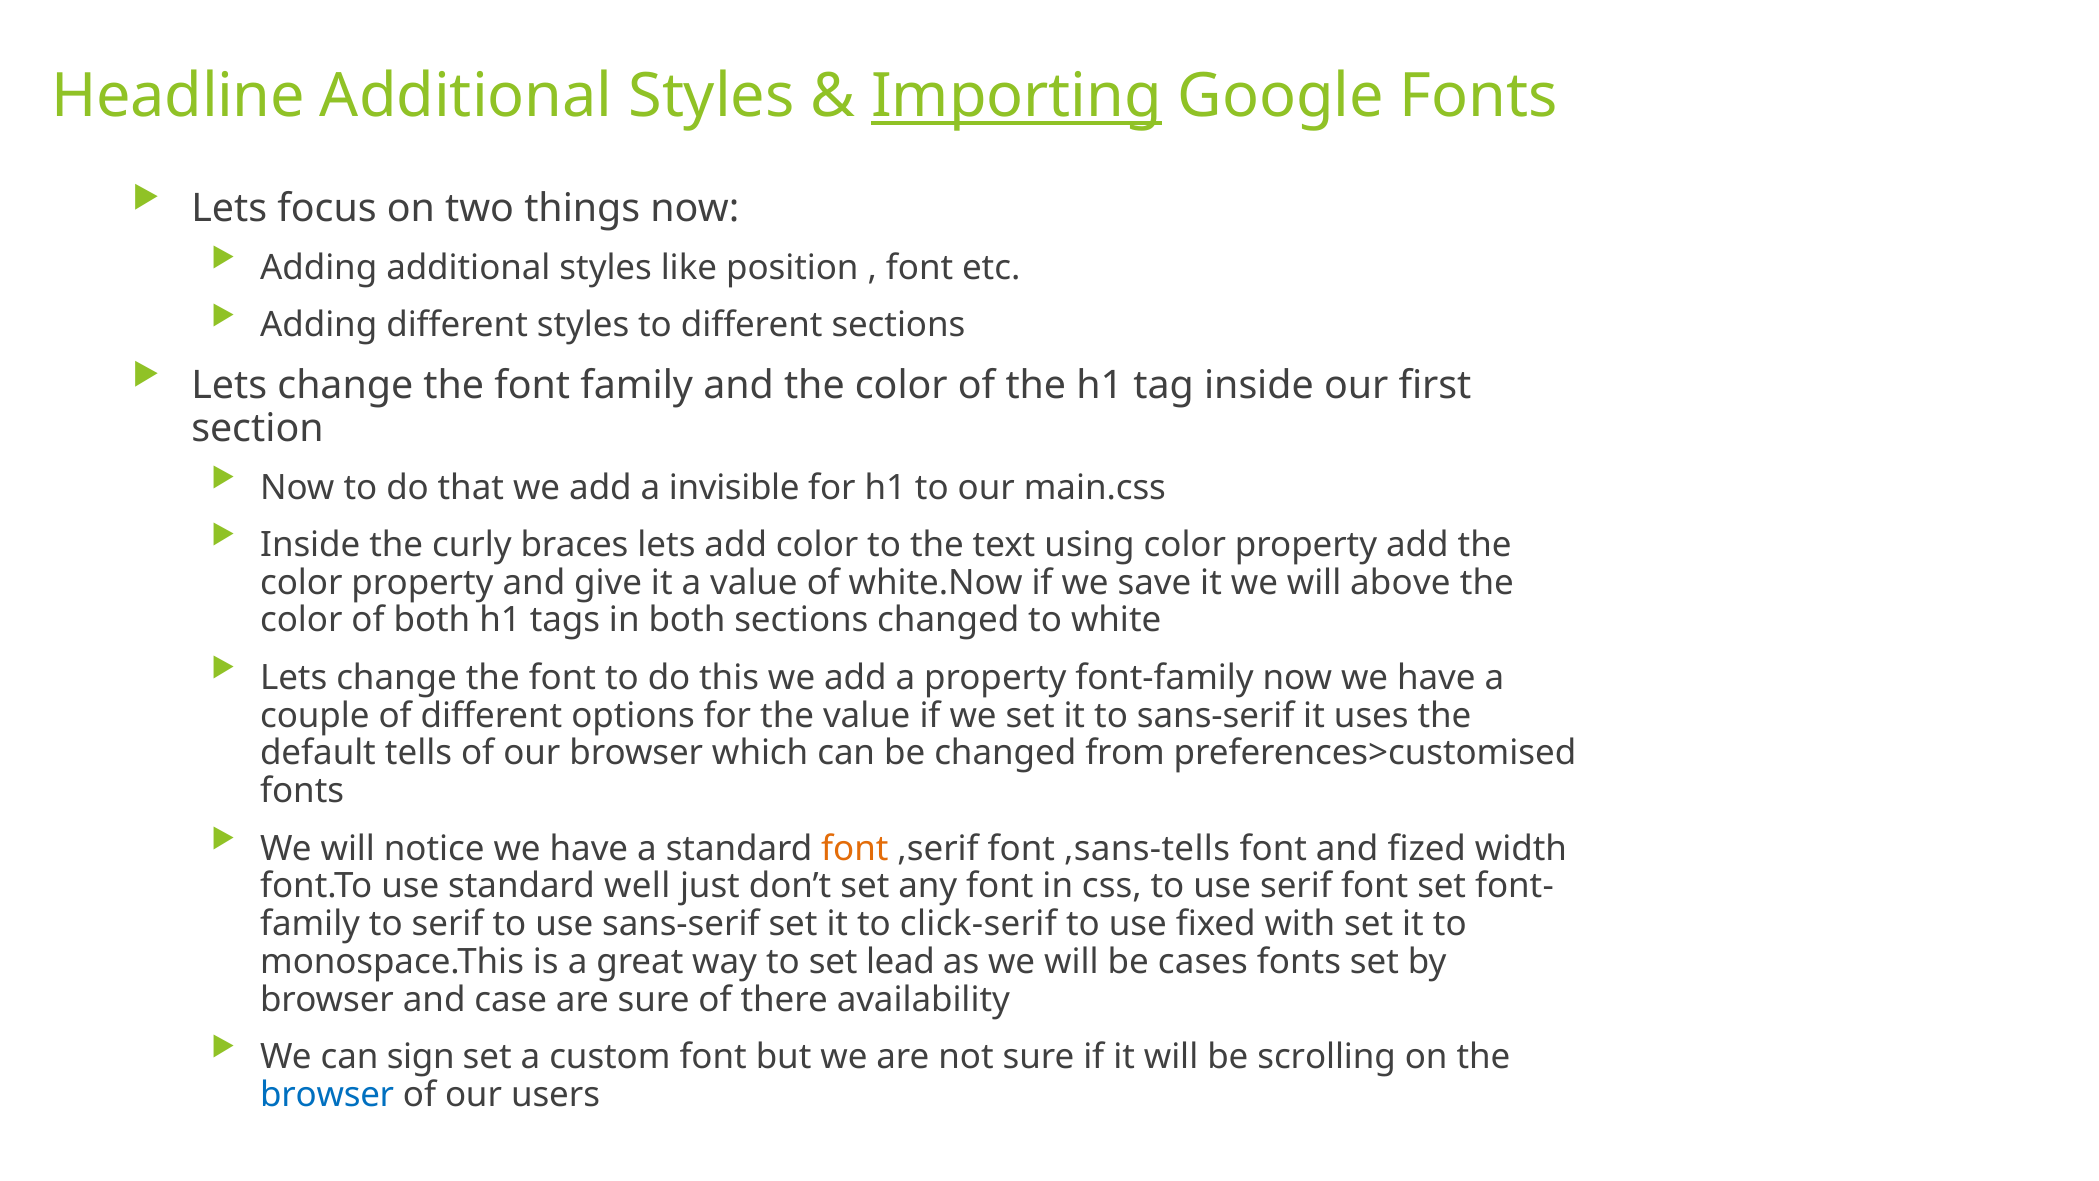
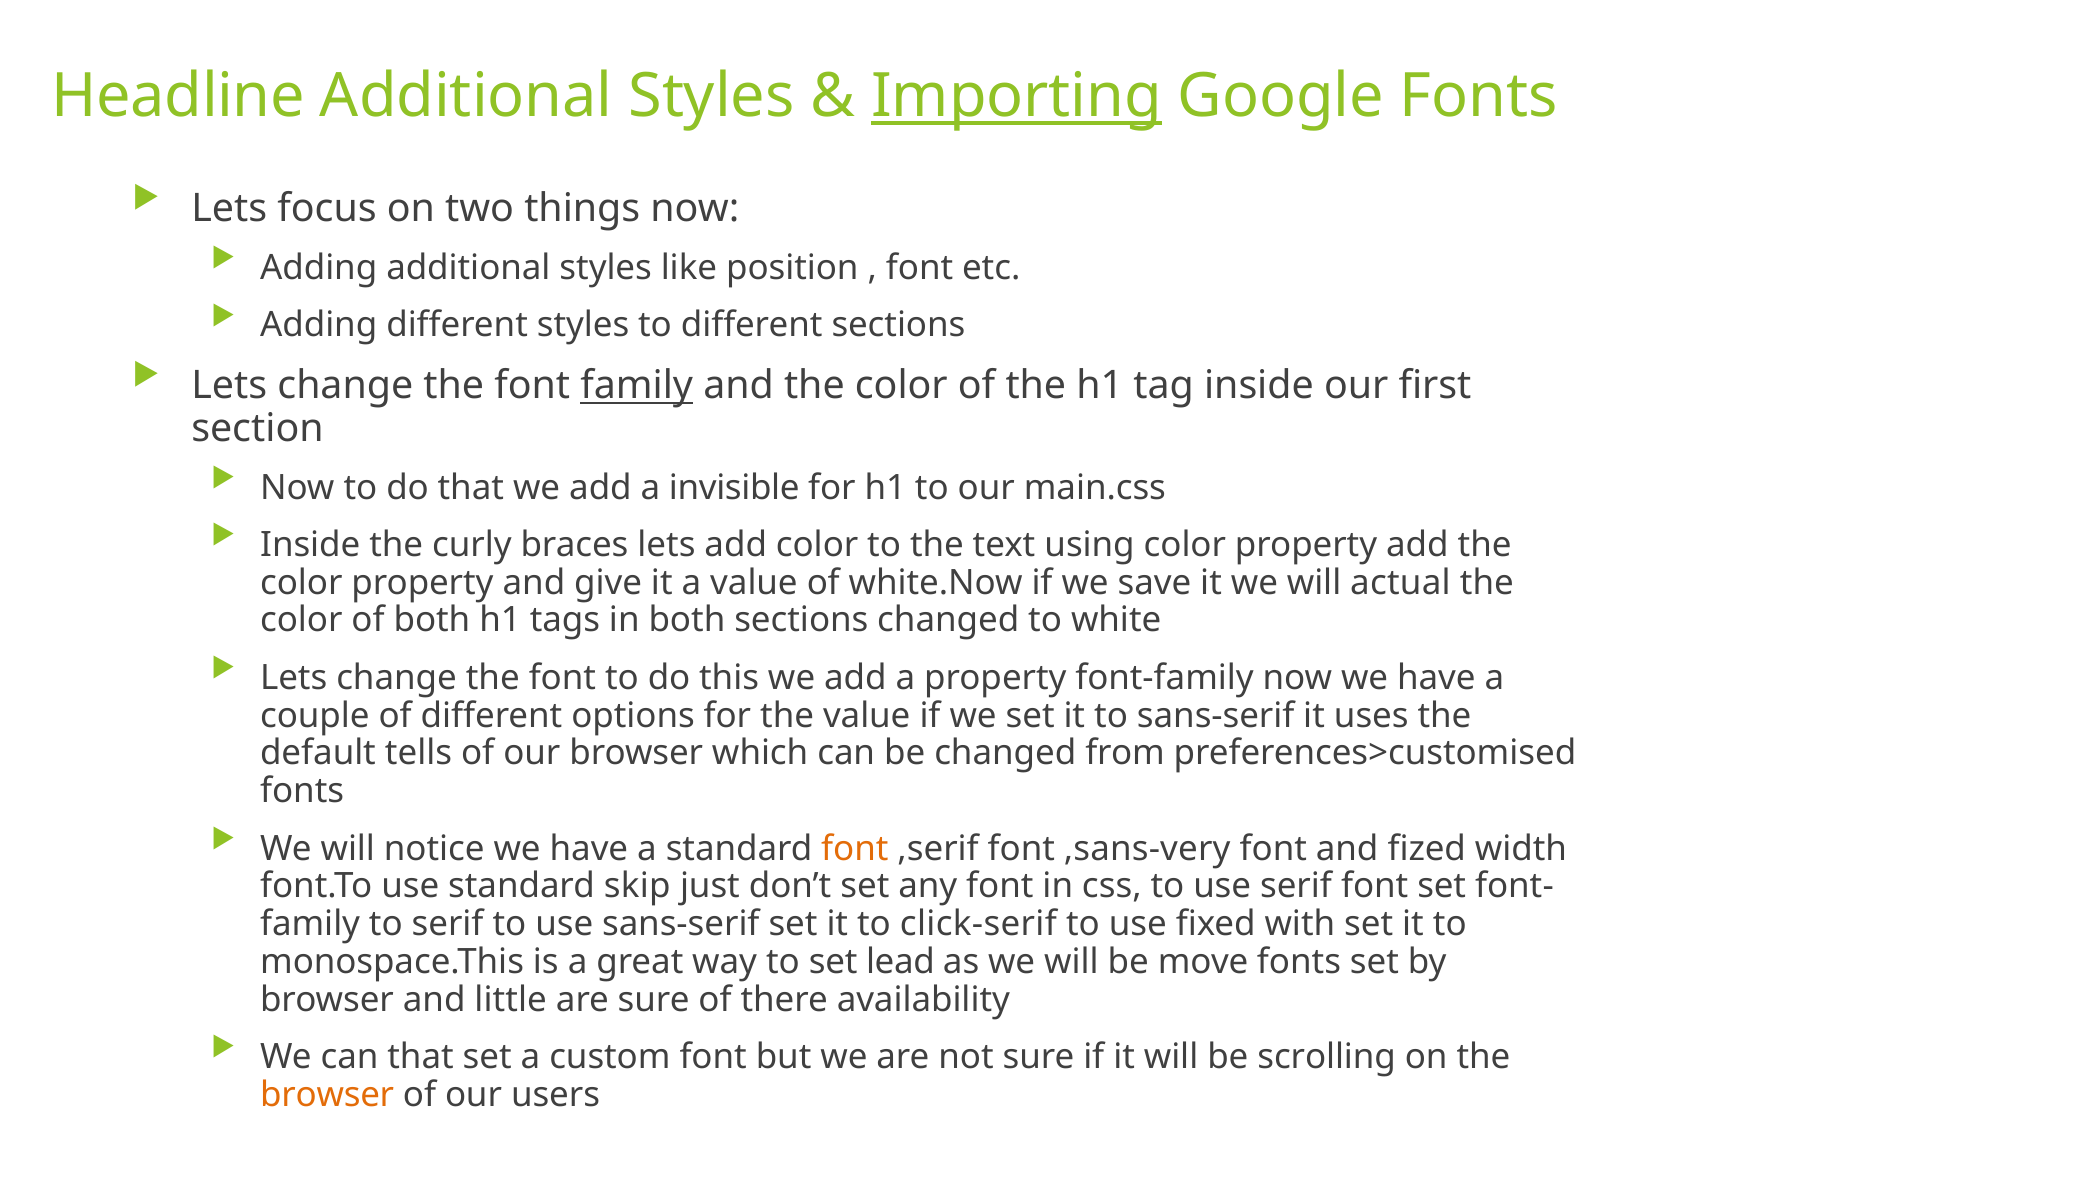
family at (637, 386) underline: none -> present
above: above -> actual
,sans-tells: ,sans-tells -> ,sans-very
well: well -> skip
cases: cases -> move
case: case -> little
can sign: sign -> that
browser at (327, 1094) colour: blue -> orange
